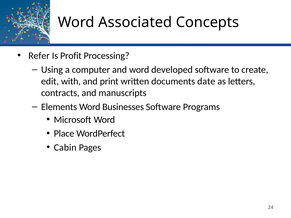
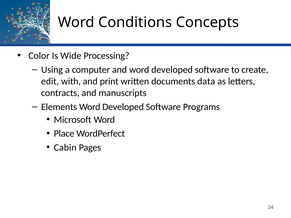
Associated: Associated -> Conditions
Refer: Refer -> Color
Profit: Profit -> Wide
date: date -> data
Businesses at (123, 107): Businesses -> Developed
